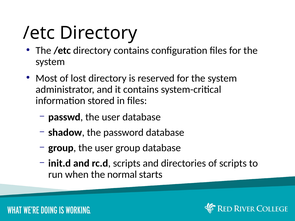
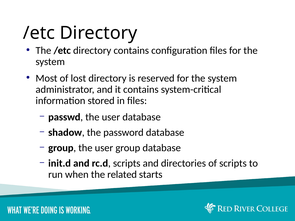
normal: normal -> related
